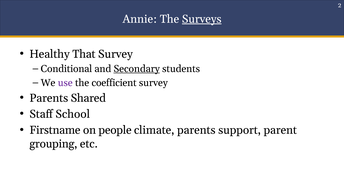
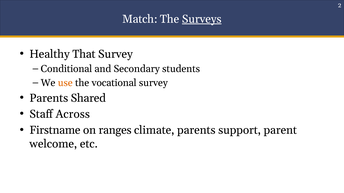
Annie: Annie -> Match
Secondary underline: present -> none
use colour: purple -> orange
coefficient: coefficient -> vocational
School: School -> Across
people: people -> ranges
grouping: grouping -> welcome
